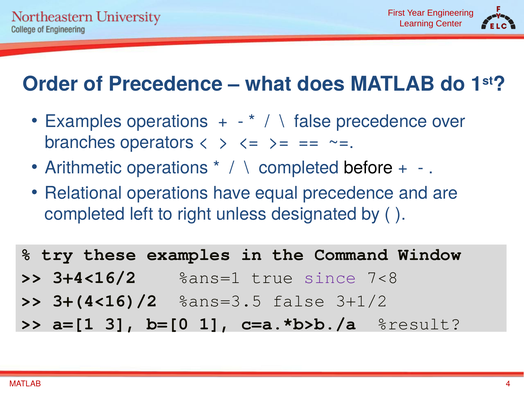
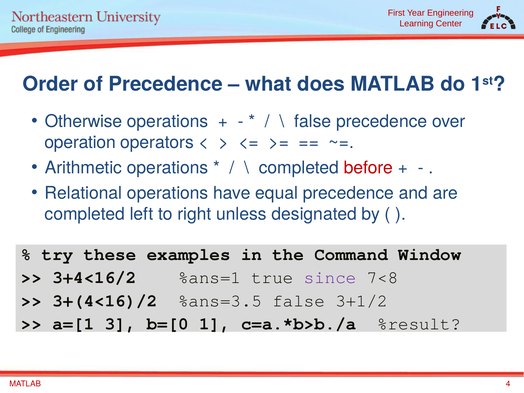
Examples at (83, 121): Examples -> Otherwise
branches: branches -> operation
before colour: black -> red
